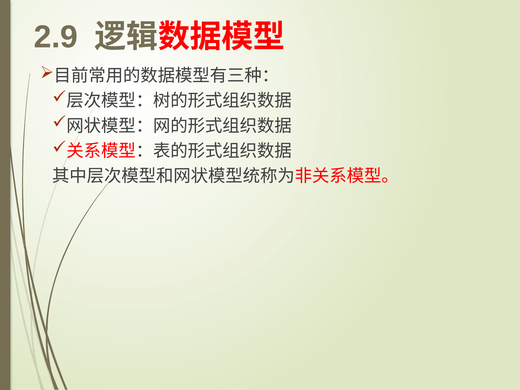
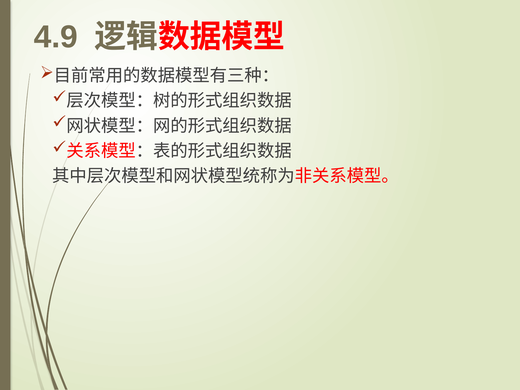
2.9: 2.9 -> 4.9
